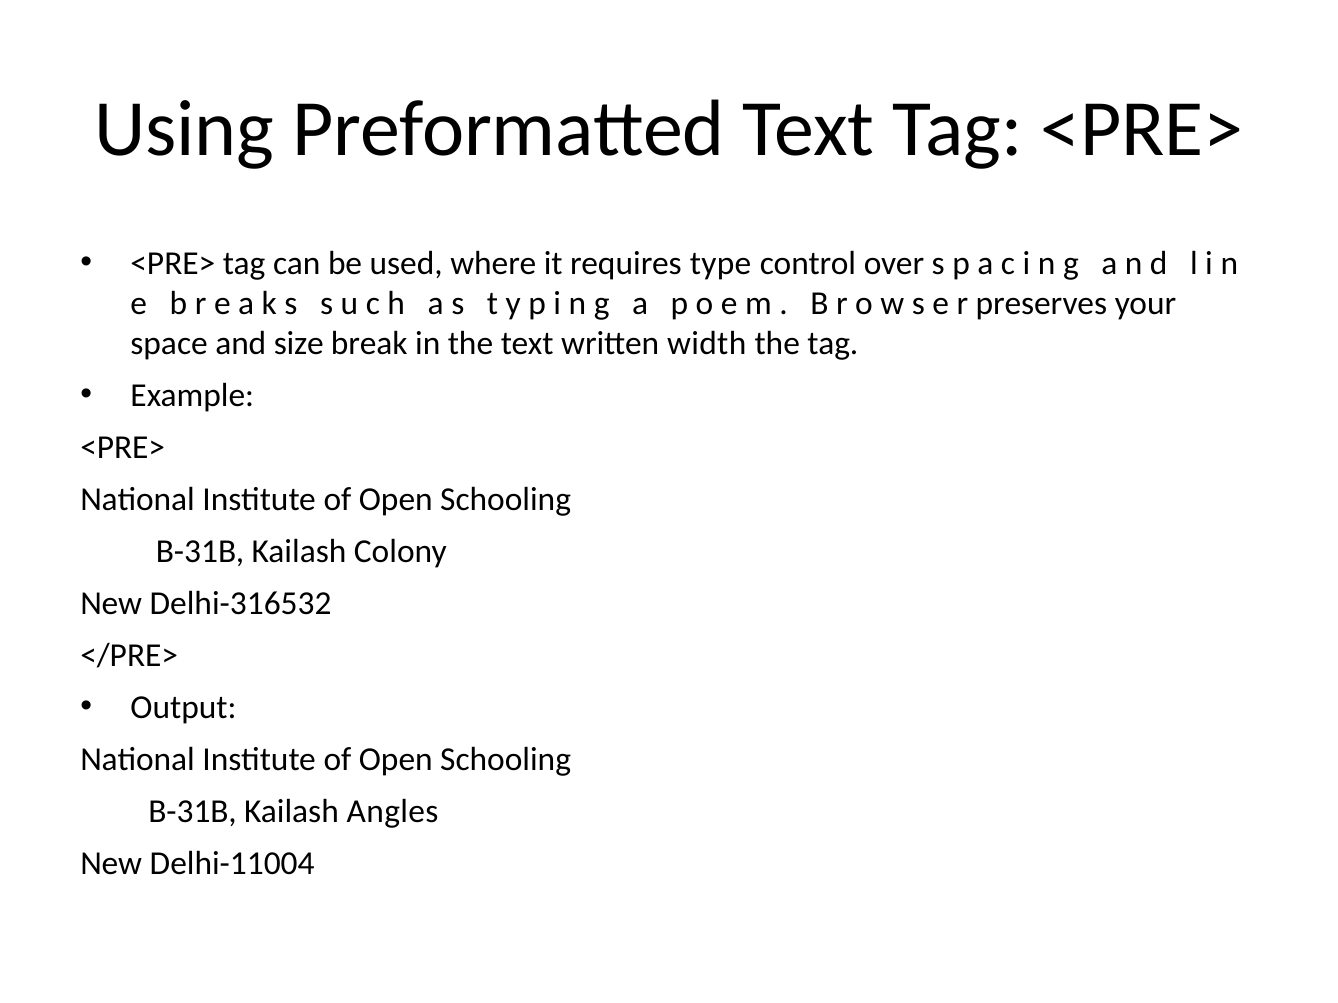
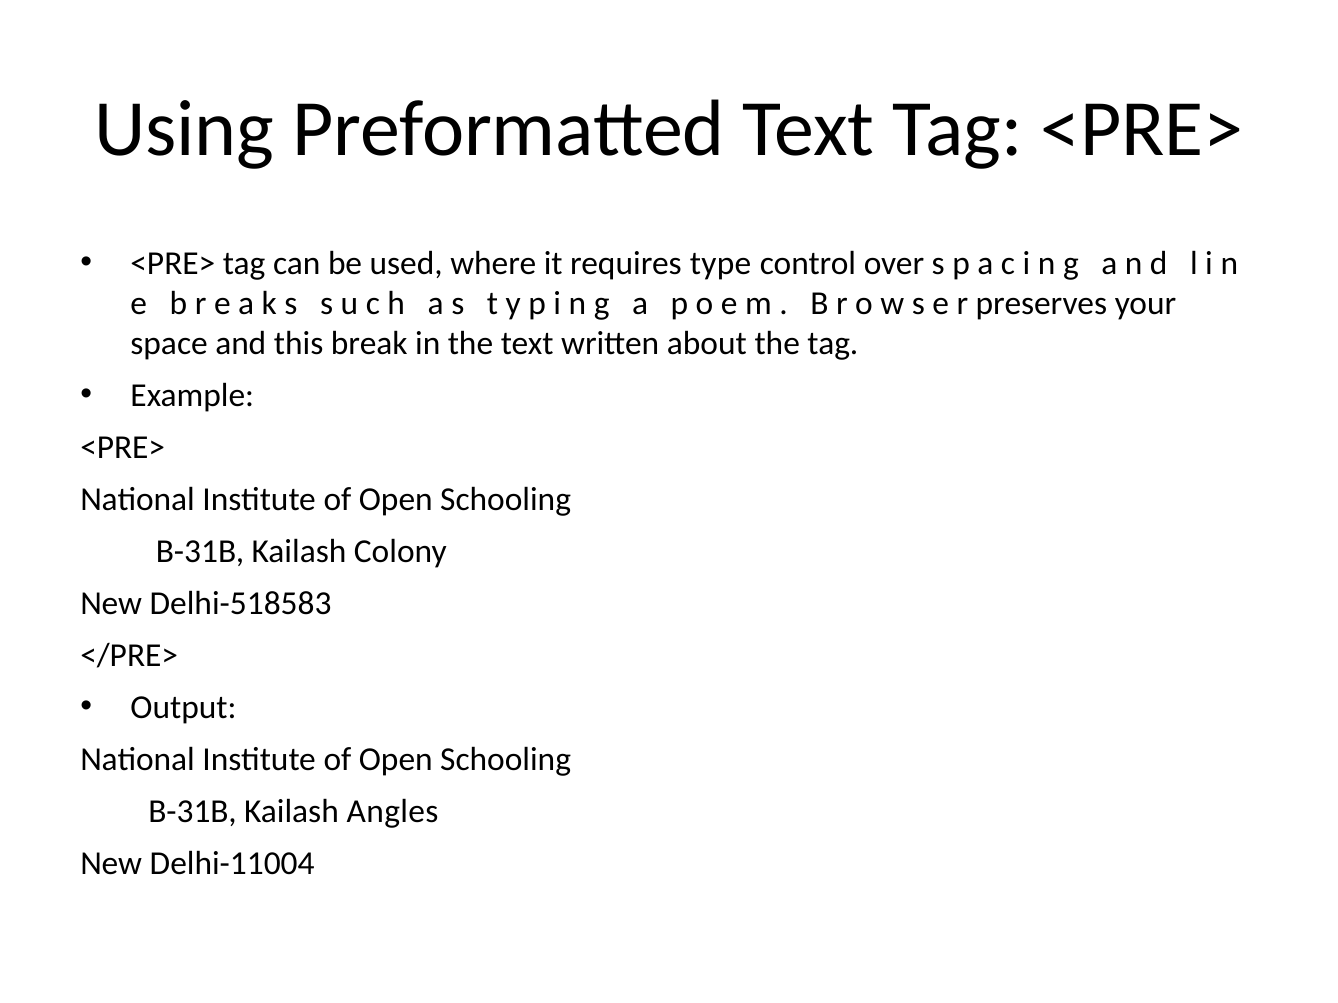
size: size -> this
width: width -> about
Delhi-316532: Delhi-316532 -> Delhi-518583
